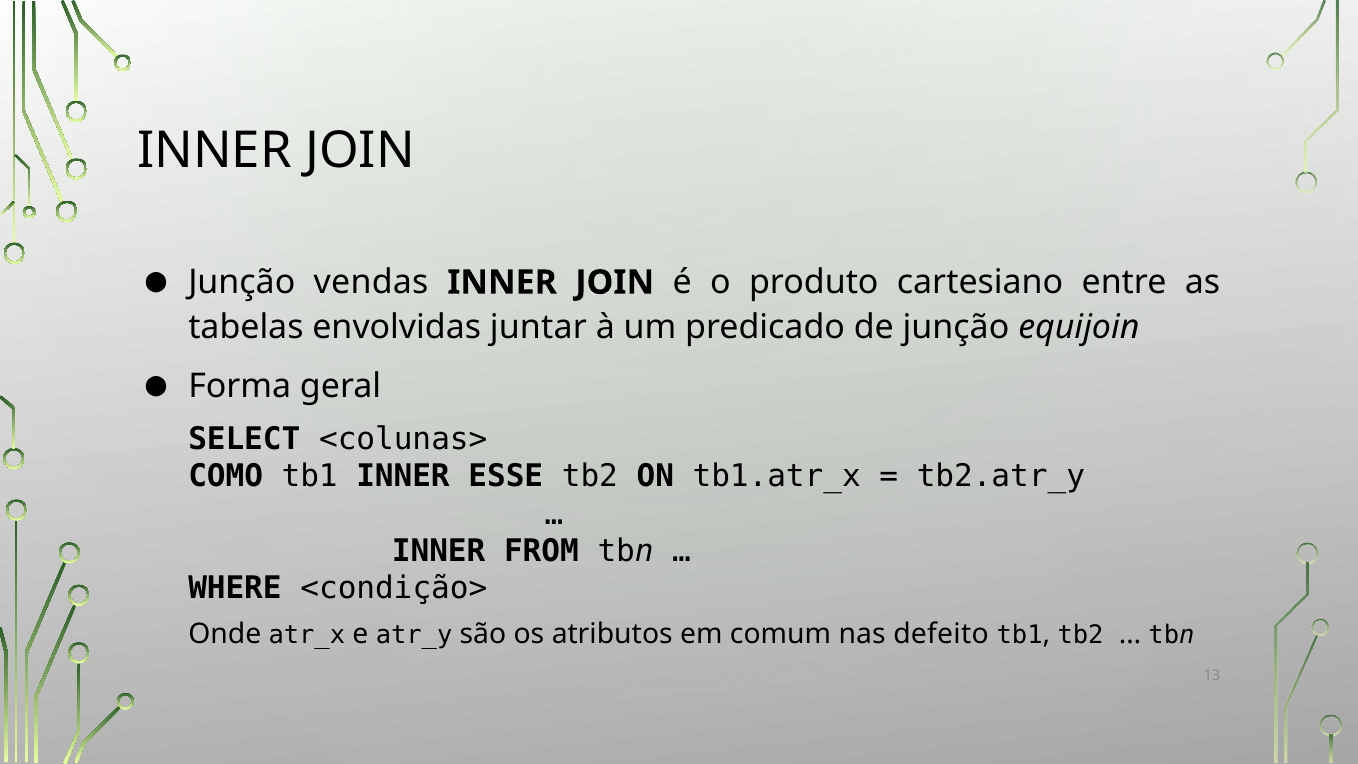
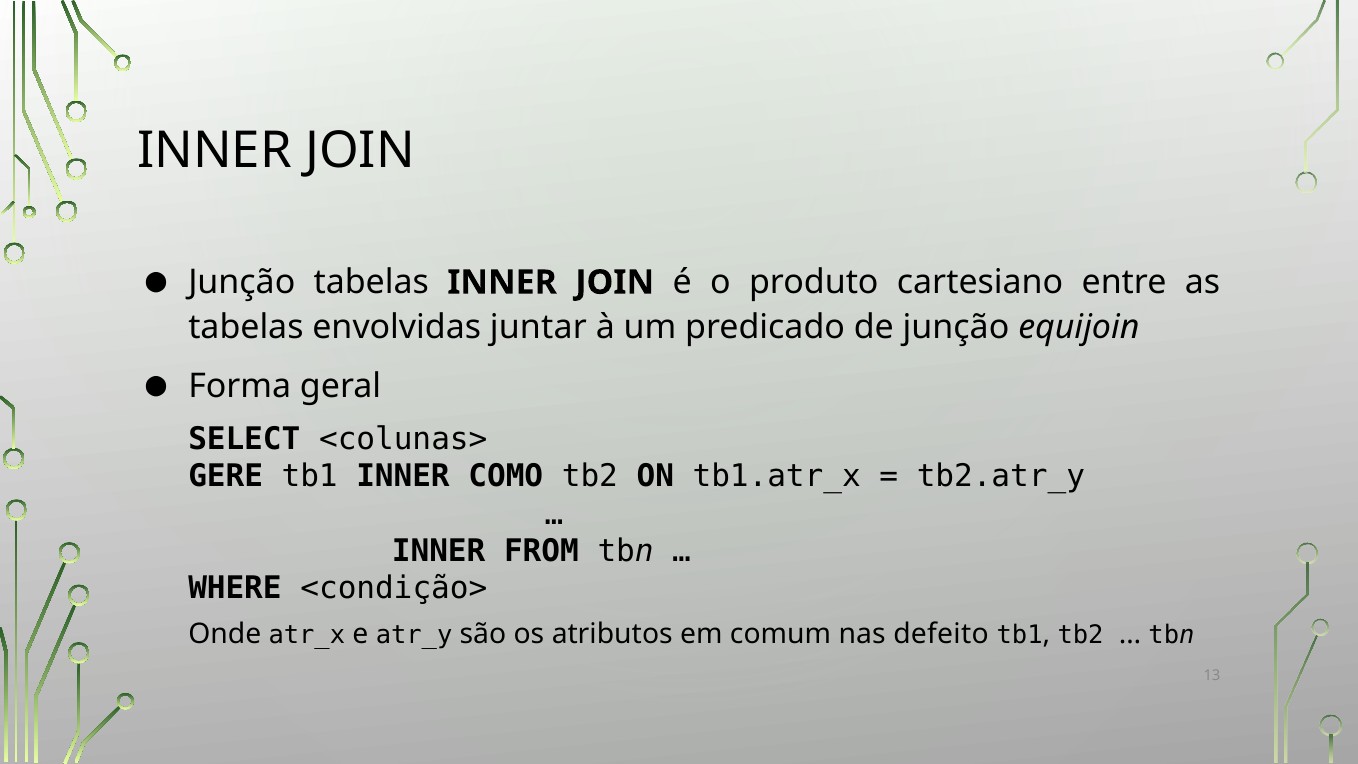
Junção vendas: vendas -> tabelas
COMO: COMO -> GERE
ESSE: ESSE -> COMO
